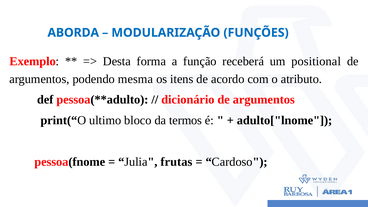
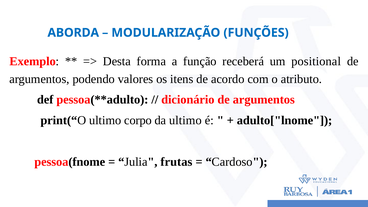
mesma: mesma -> valores
bloco: bloco -> corpo
da termos: termos -> ultimo
